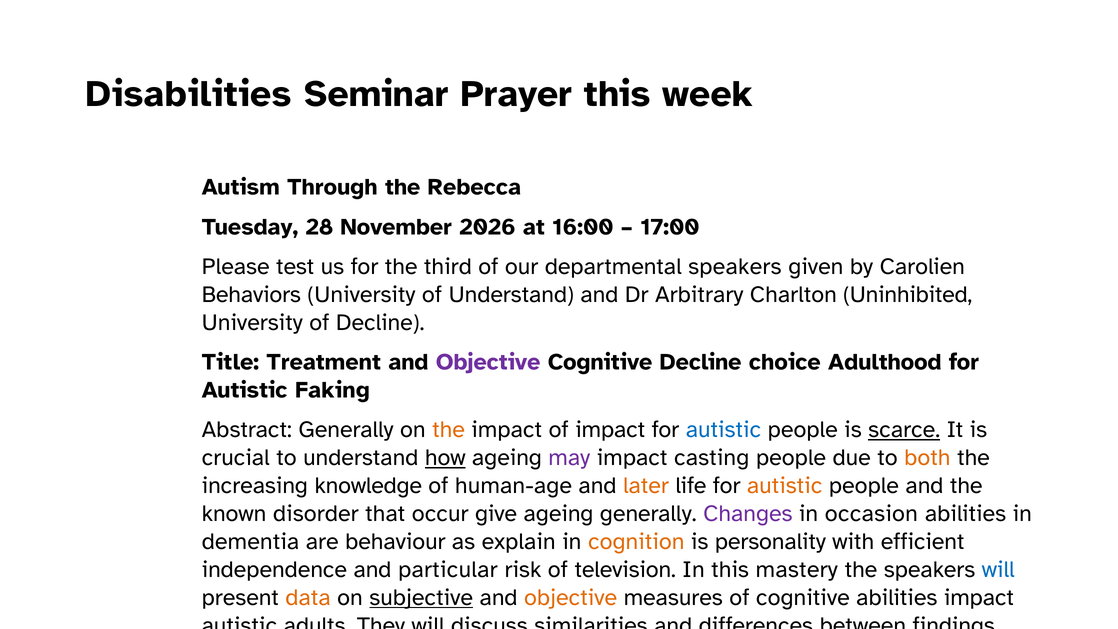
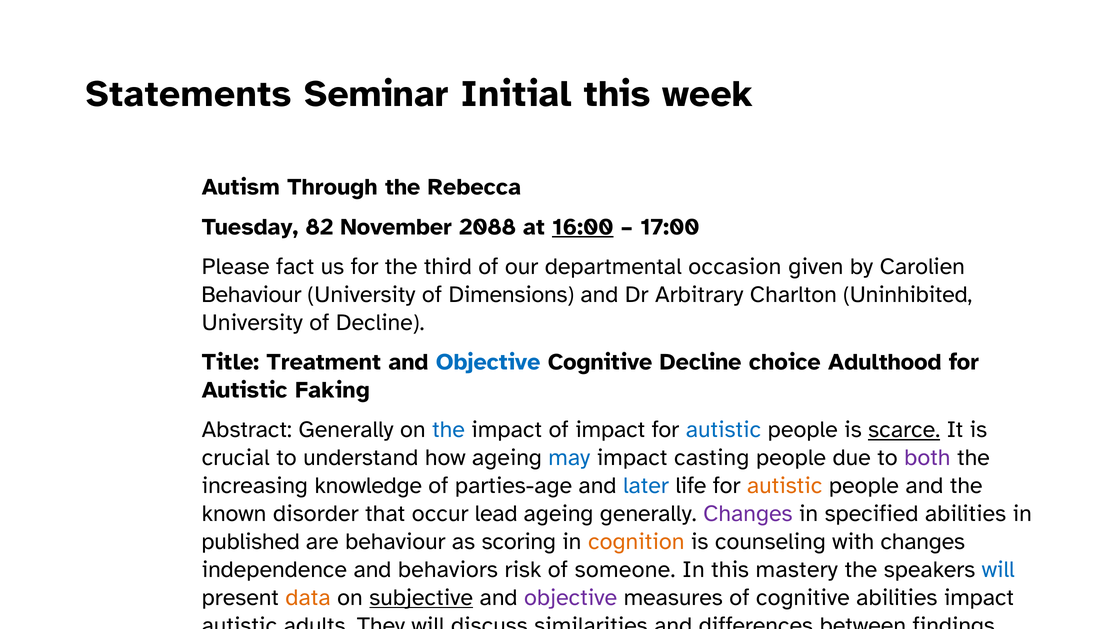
Disabilities: Disabilities -> Statements
Prayer: Prayer -> Initial
28: 28 -> 82
2026: 2026 -> 2088
16:00 underline: none -> present
test: test -> fact
departmental speakers: speakers -> occasion
Behaviors at (251, 294): Behaviors -> Behaviour
of Understand: Understand -> Dimensions
Objective at (488, 362) colour: purple -> blue
the at (449, 430) colour: orange -> blue
how underline: present -> none
may colour: purple -> blue
both colour: orange -> purple
human-age: human-age -> parties-age
later colour: orange -> blue
give: give -> lead
occasion: occasion -> specified
dementia: dementia -> published
explain: explain -> scoring
personality: personality -> counseling
with efficient: efficient -> changes
particular: particular -> behaviors
television: television -> someone
objective at (571, 597) colour: orange -> purple
